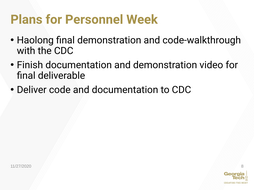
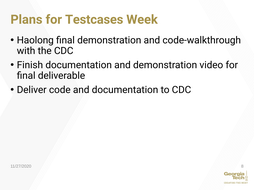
Personnel: Personnel -> Testcases
